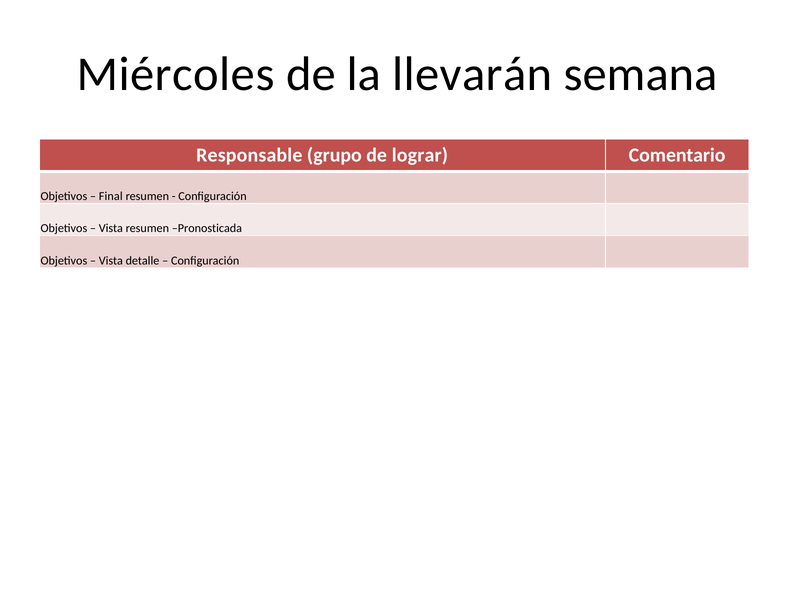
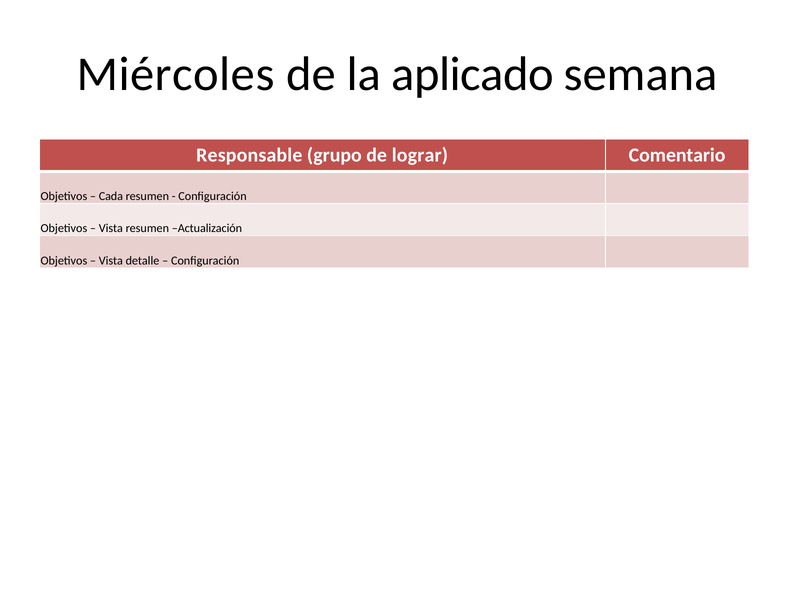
llevarán: llevarán -> aplicado
Final: Final -> Cada
Pronosticada: Pronosticada -> Actualización
